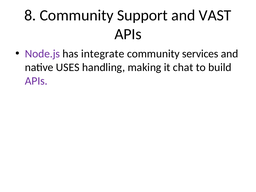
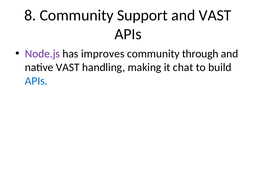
integrate: integrate -> improves
services: services -> through
native USES: USES -> VAST
APIs at (36, 81) colour: purple -> blue
